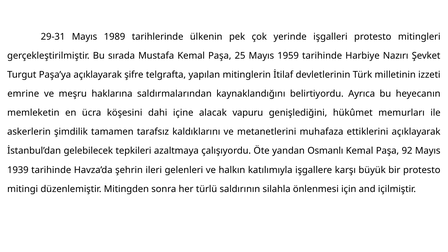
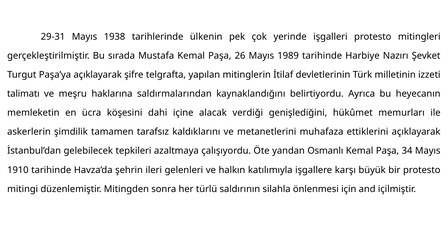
1989: 1989 -> 1938
25: 25 -> 26
1959: 1959 -> 1989
emrine: emrine -> talimatı
vapuru: vapuru -> verdiği
92: 92 -> 34
1939: 1939 -> 1910
